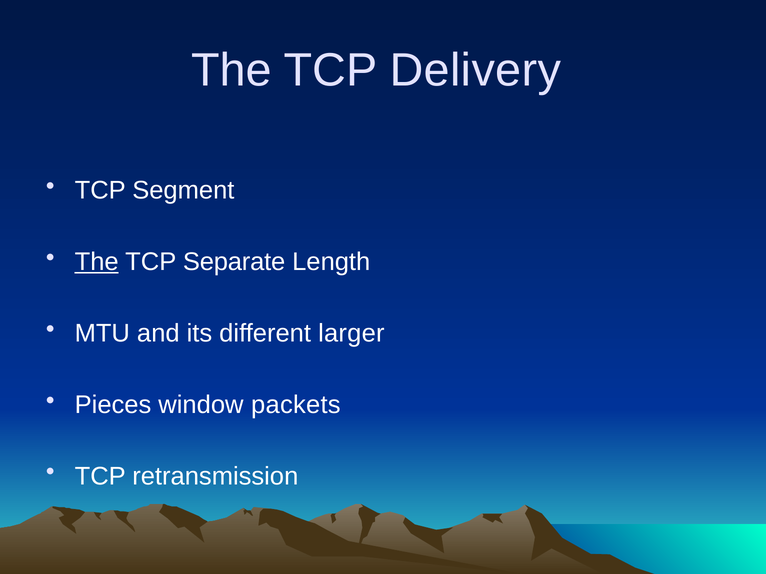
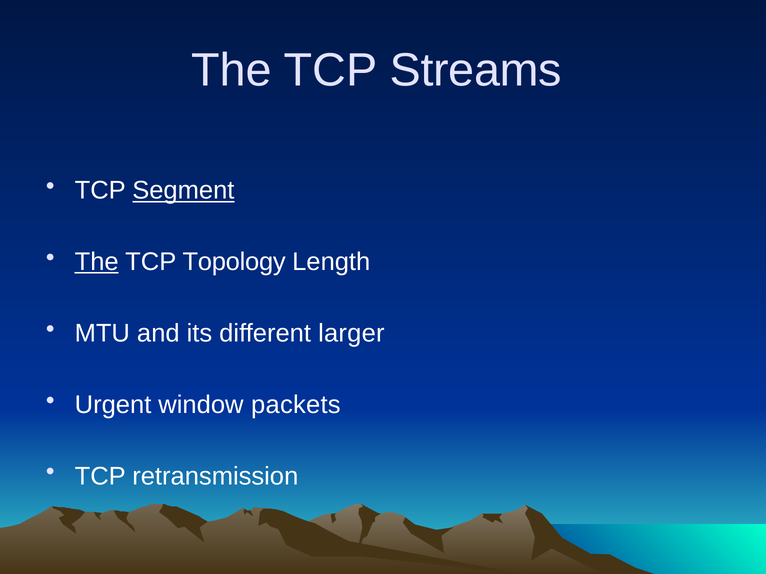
Delivery: Delivery -> Streams
Segment underline: none -> present
Separate: Separate -> Topology
Pieces: Pieces -> Urgent
